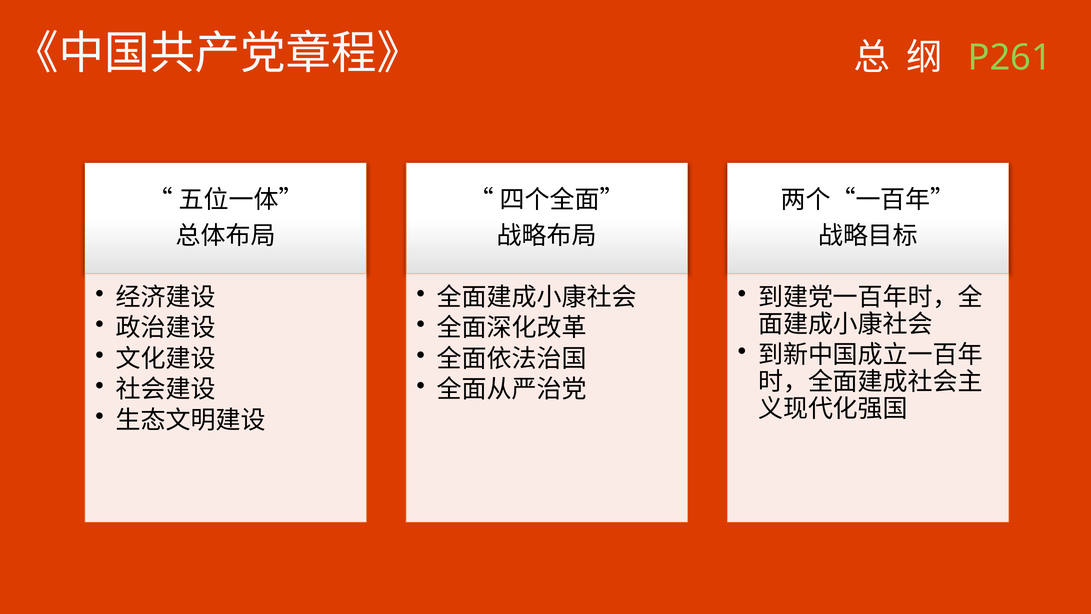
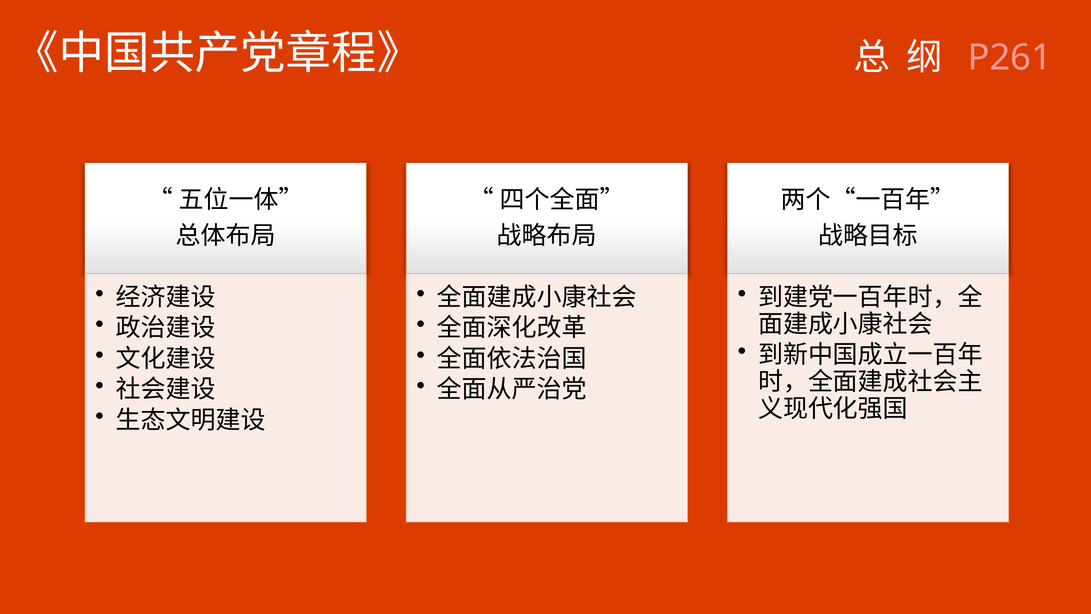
P261 colour: light green -> pink
